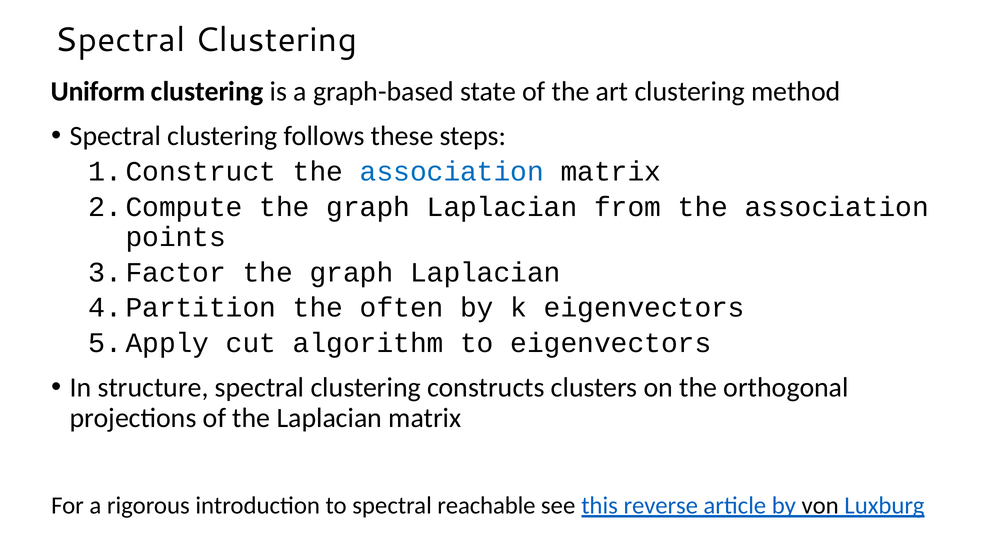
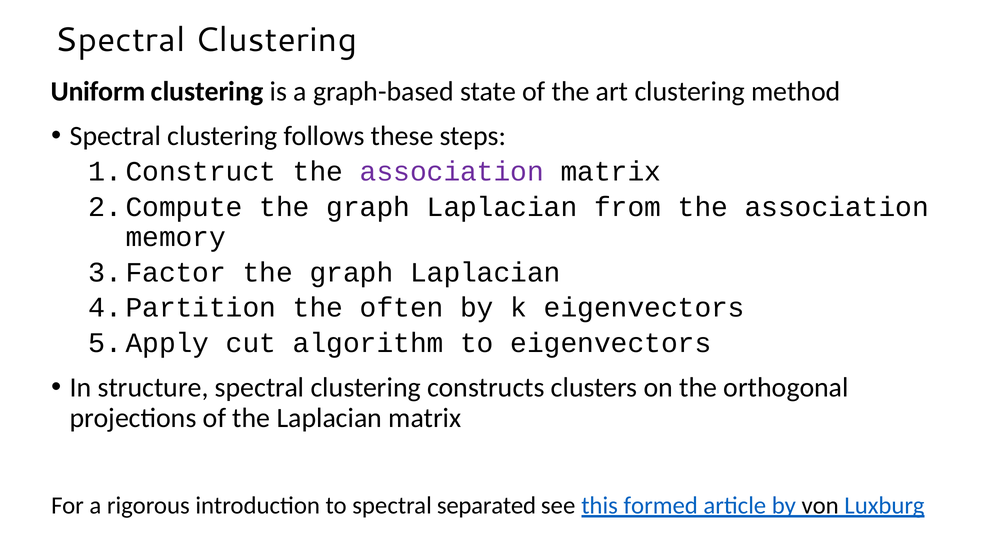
association at (452, 172) colour: blue -> purple
points: points -> memory
reachable: reachable -> separated
reverse: reverse -> formed
